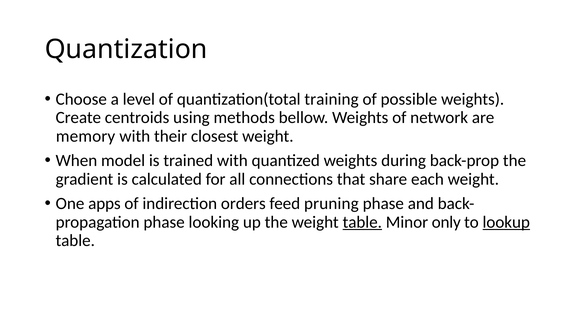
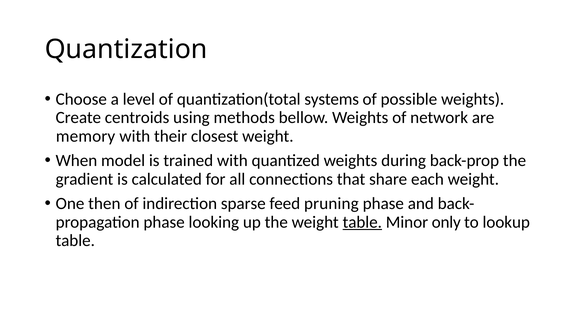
training: training -> systems
apps: apps -> then
orders: orders -> sparse
lookup underline: present -> none
